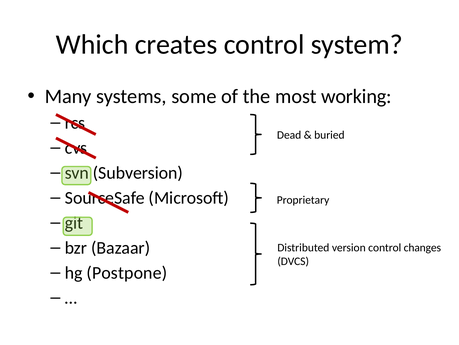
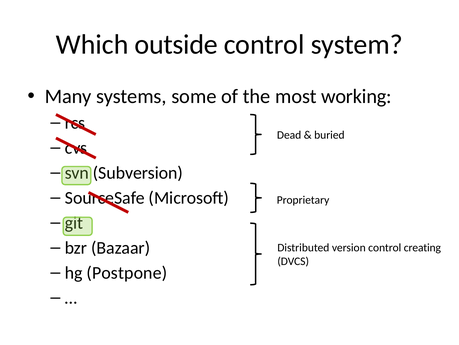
creates: creates -> outside
changes: changes -> creating
